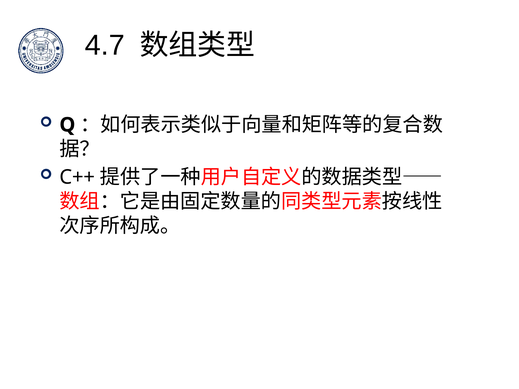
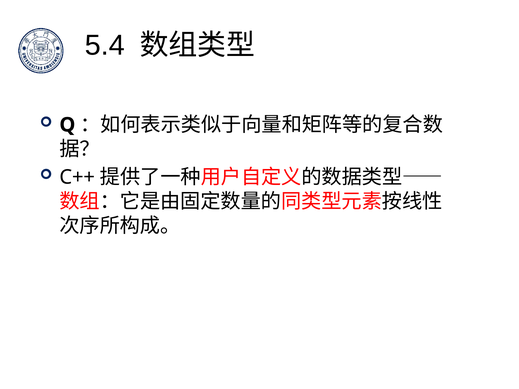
4.7: 4.7 -> 5.4
